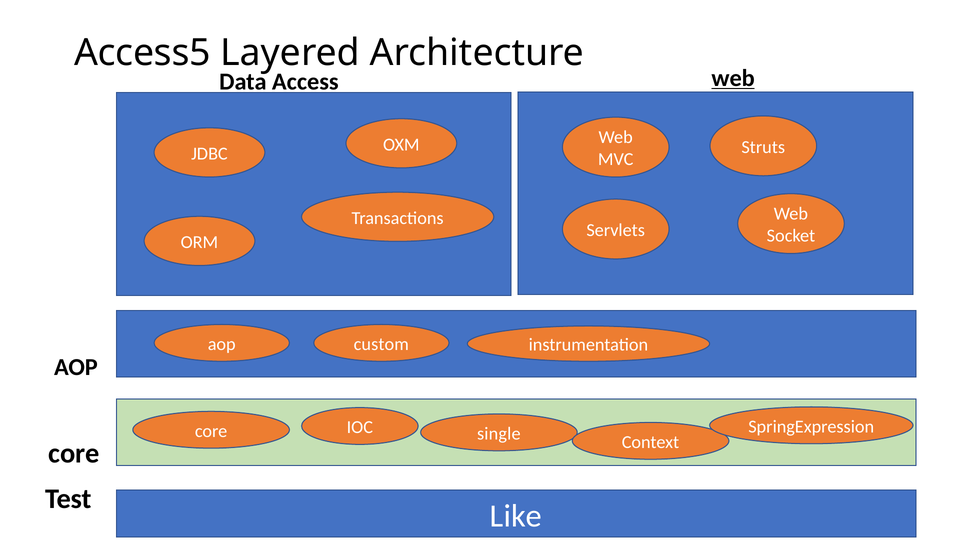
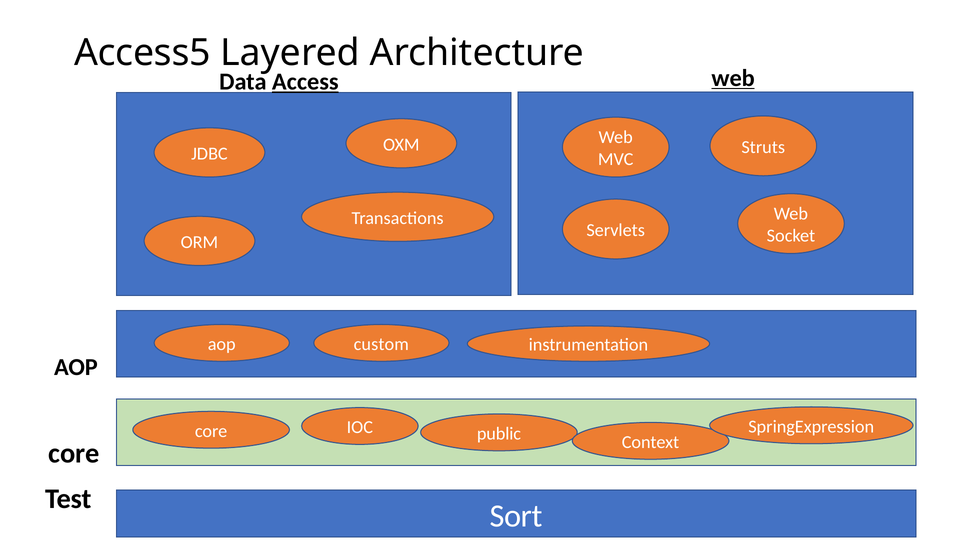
Access underline: none -> present
single: single -> public
Like: Like -> Sort
